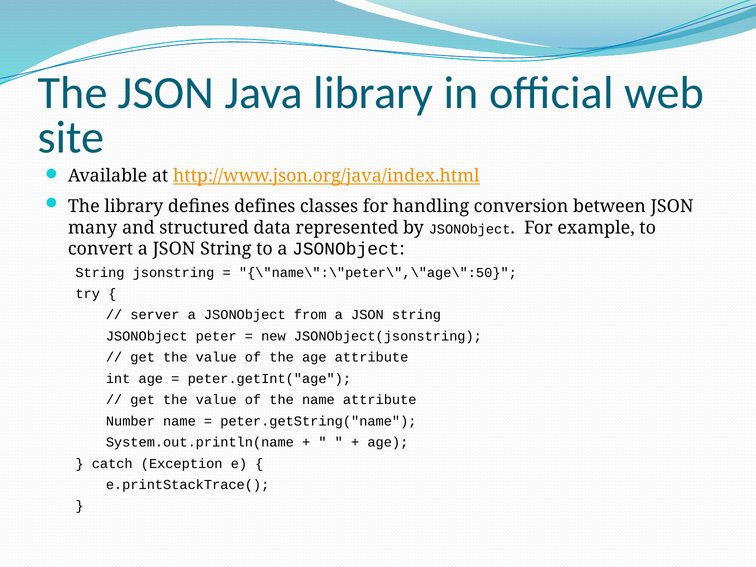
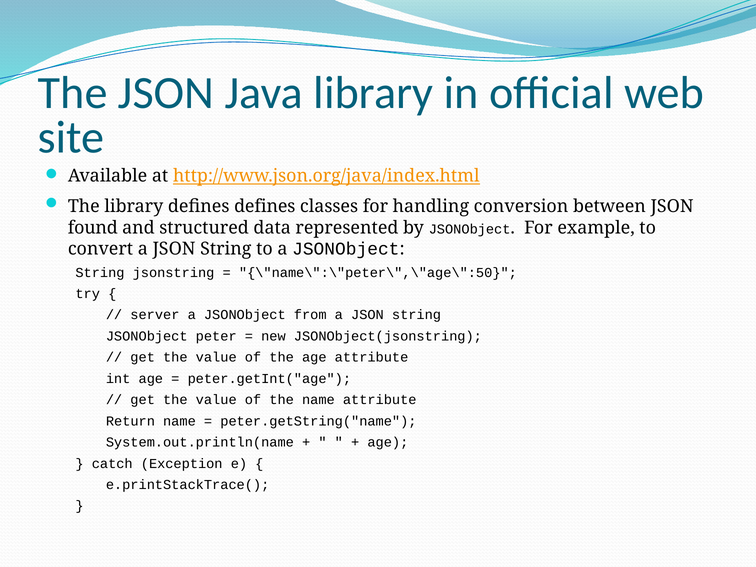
many: many -> found
Number: Number -> Return
